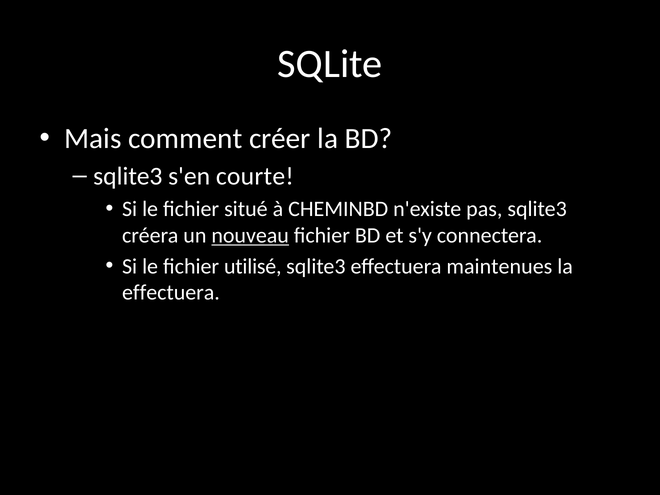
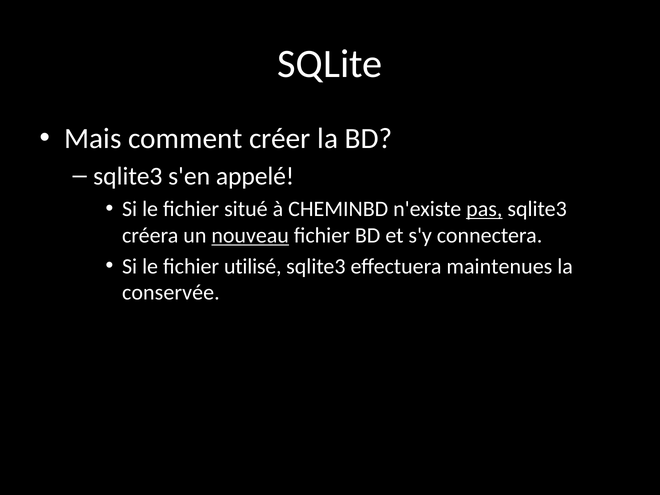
courte: courte -> appelé
pas underline: none -> present
effectuera at (171, 293): effectuera -> conservée
